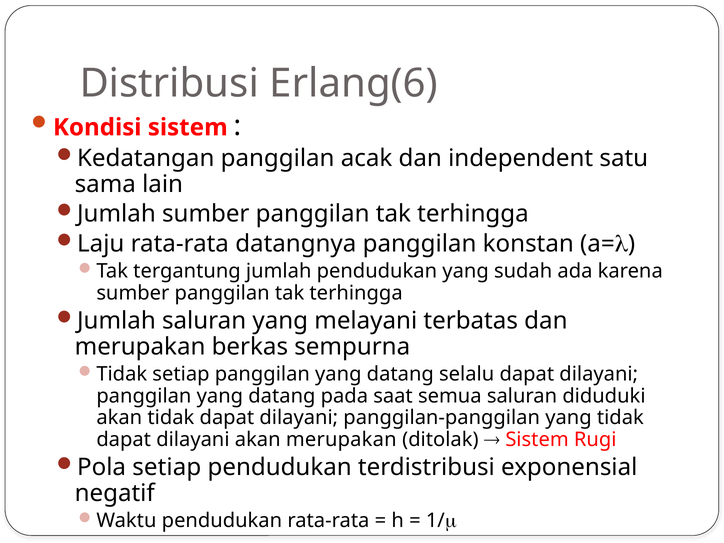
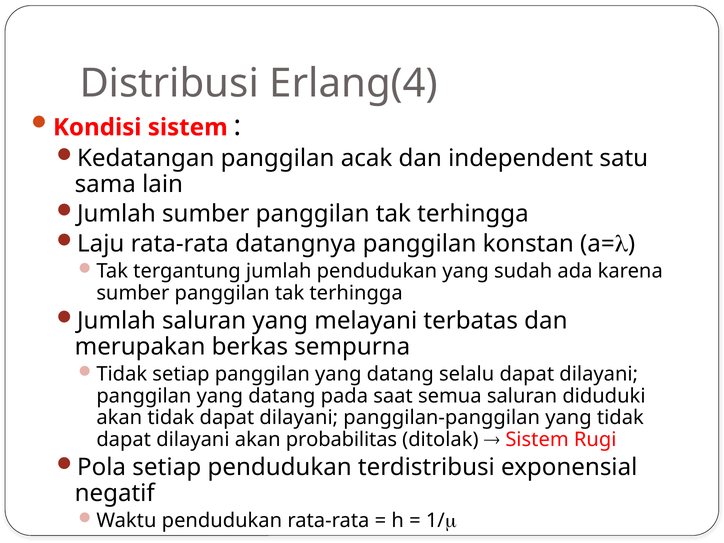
Erlang(6: Erlang(6 -> Erlang(4
akan merupakan: merupakan -> probabilitas
